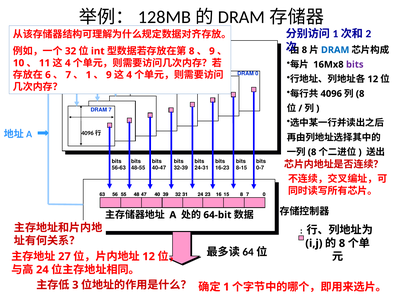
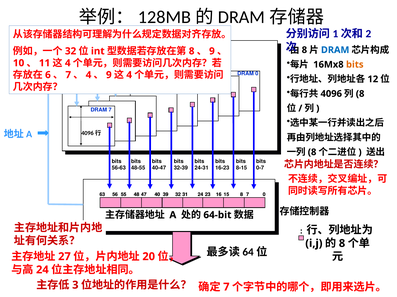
bits at (355, 65) colour: purple -> orange
1 at (89, 75): 1 -> 4
12 at (149, 257): 12 -> 20
1 at (226, 288): 1 -> 7
